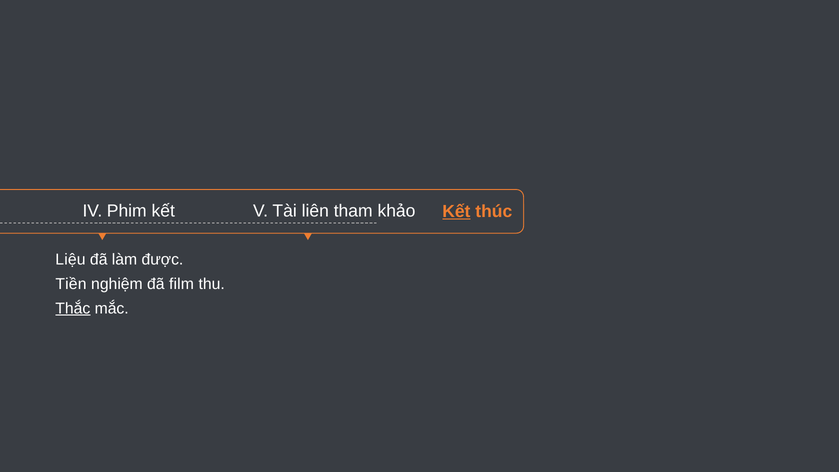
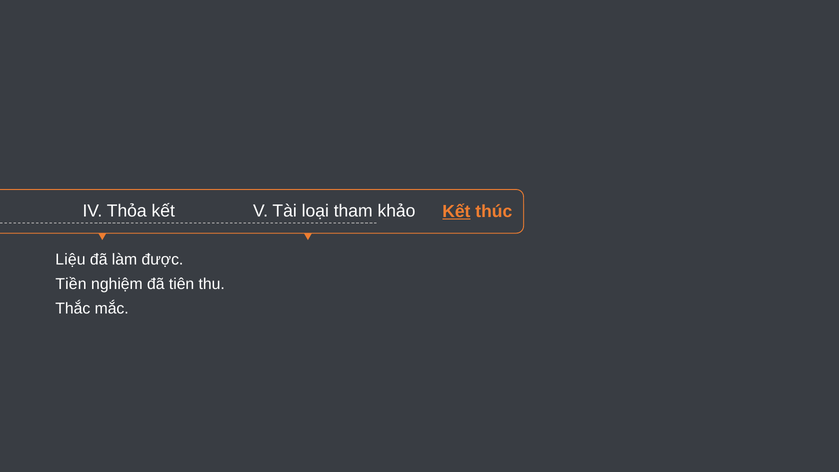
Phim: Phim -> Thỏa
liên: liên -> loại
film: film -> tiên
Thắc underline: present -> none
